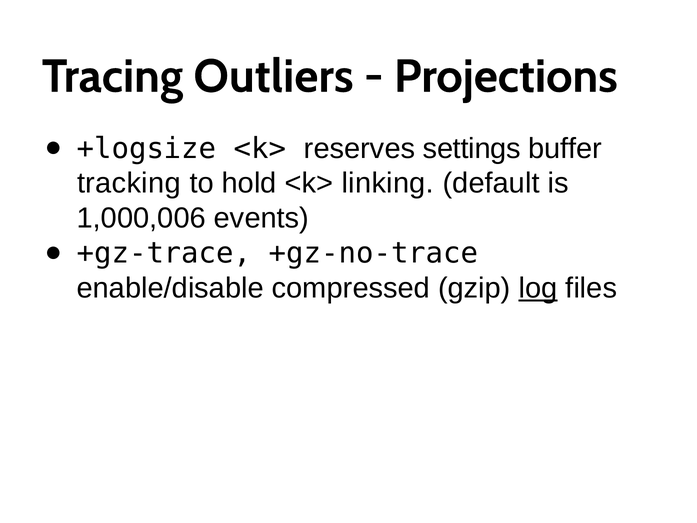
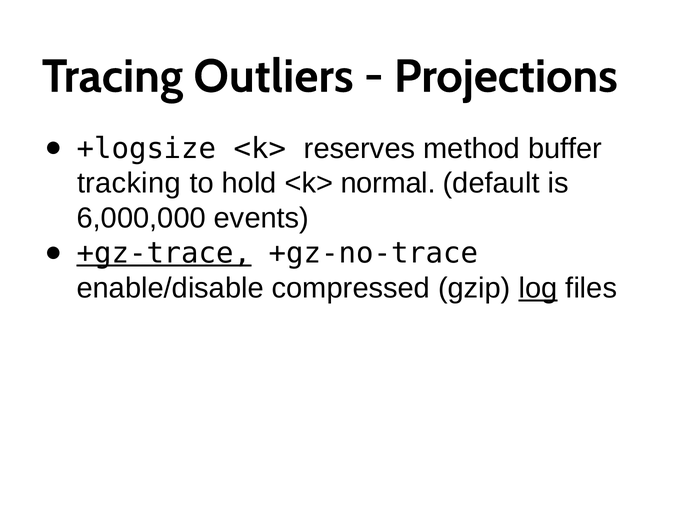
settings: settings -> method
linking: linking -> normal
1,000,006: 1,000,006 -> 6,000,000
+gz-trace underline: none -> present
